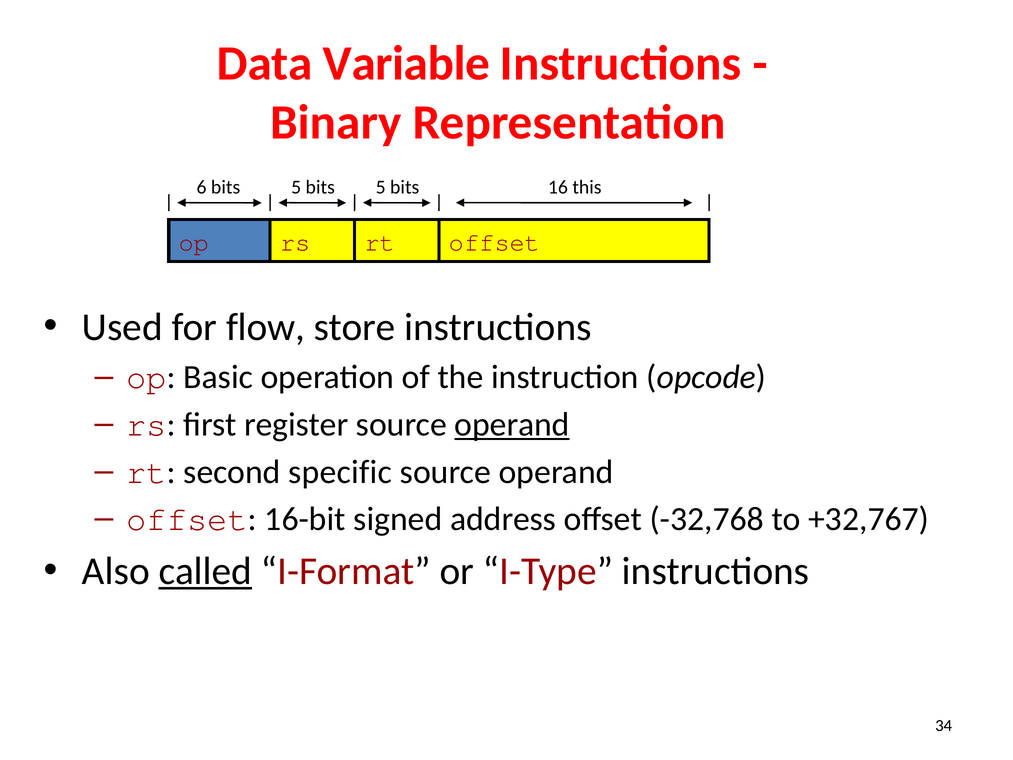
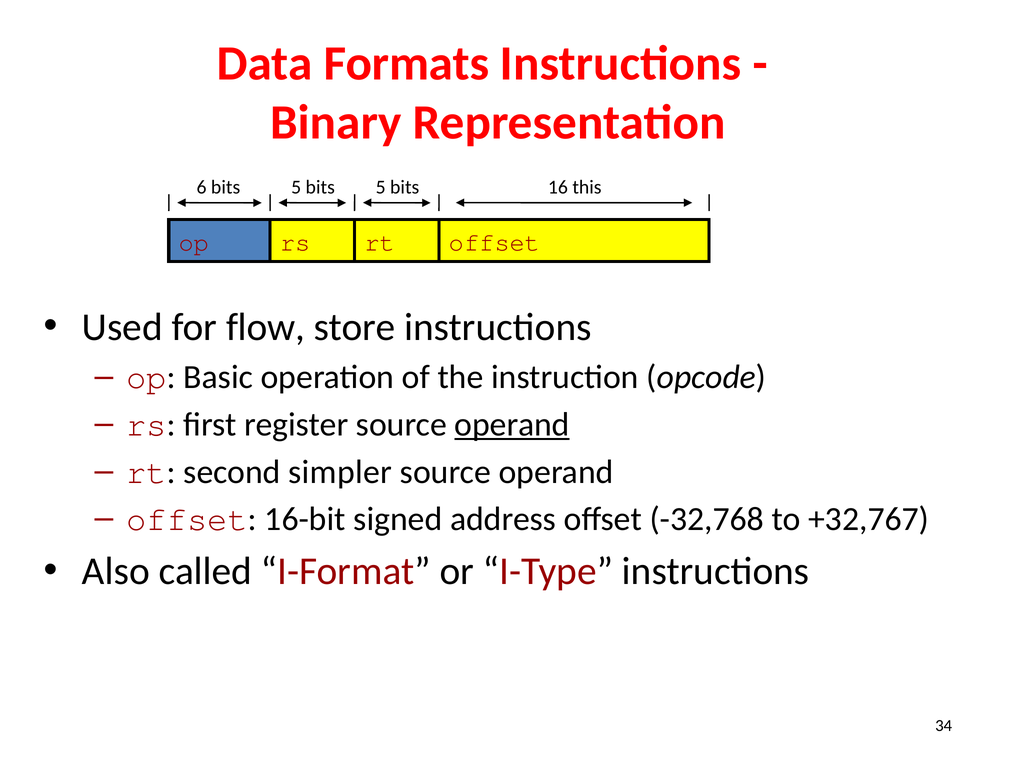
Variable: Variable -> Formats
specific: specific -> simpler
called underline: present -> none
